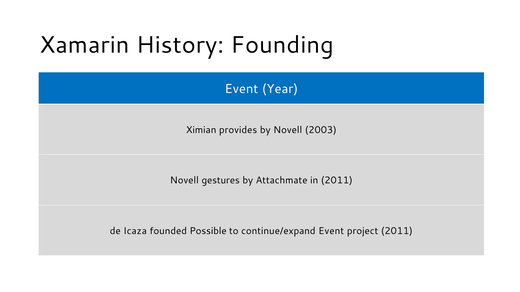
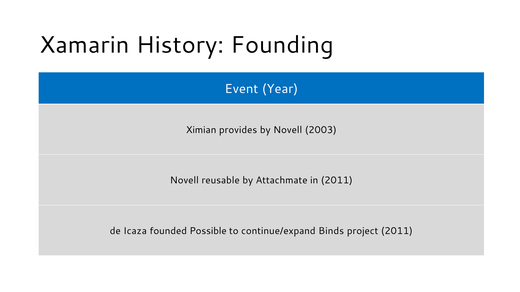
gestures: gestures -> reusable
continue/expand Event: Event -> Binds
